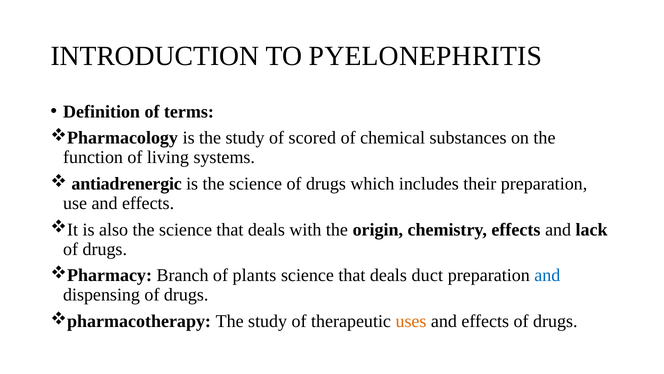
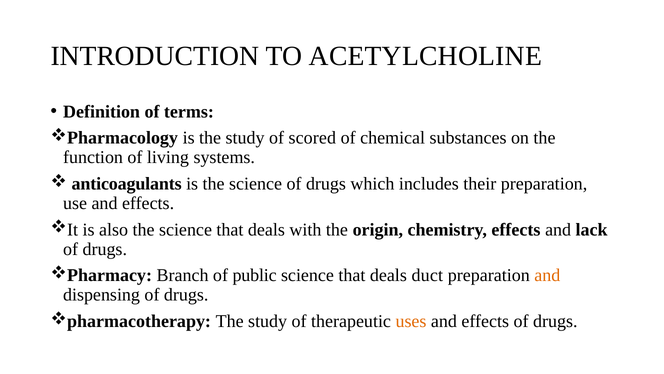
PYELONEPHRITIS: PYELONEPHRITIS -> ACETYLCHOLINE
antiadrenergic: antiadrenergic -> anticoagulants
plants: plants -> public
and at (547, 275) colour: blue -> orange
